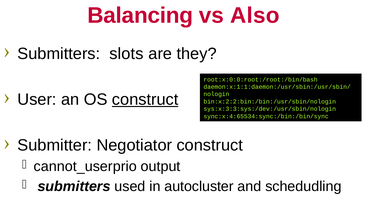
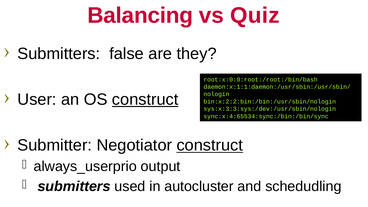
Also: Also -> Quiz
slots: slots -> false
construct at (210, 145) underline: none -> present
cannot_userprio: cannot_userprio -> always_userprio
